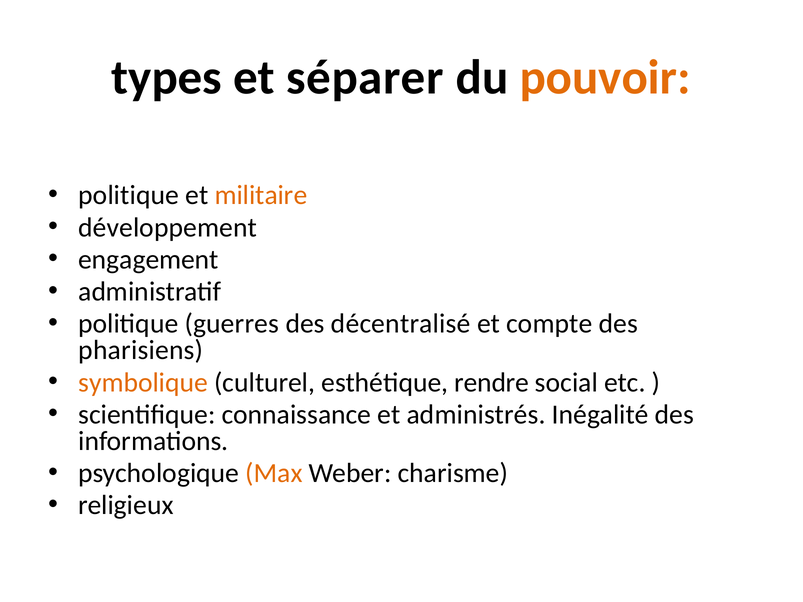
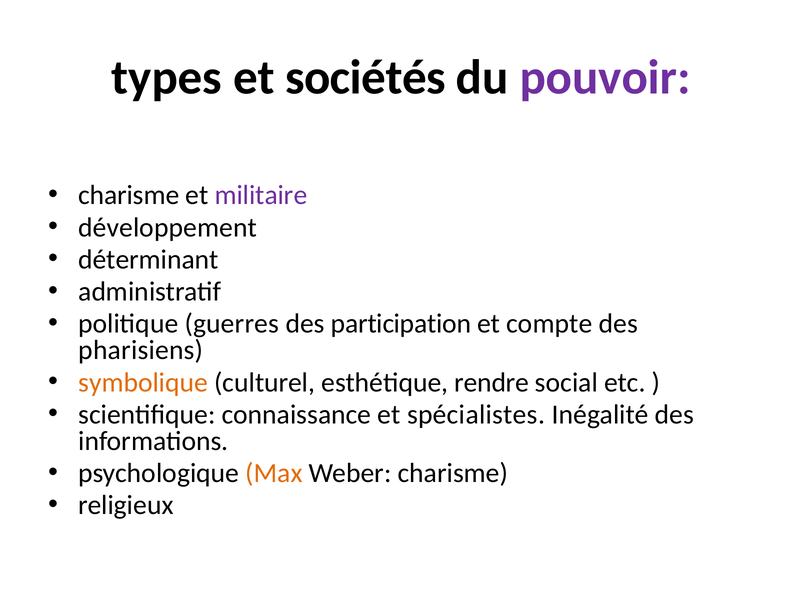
séparer: séparer -> sociétés
pouvoir colour: orange -> purple
politique at (129, 195): politique -> charisme
militaire colour: orange -> purple
engagement: engagement -> déterminant
décentralisé: décentralisé -> participation
administrés: administrés -> spécialistes
